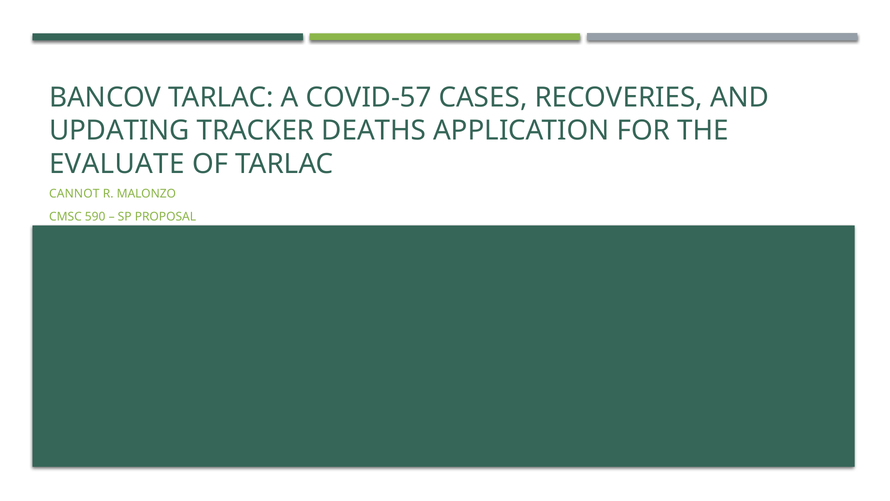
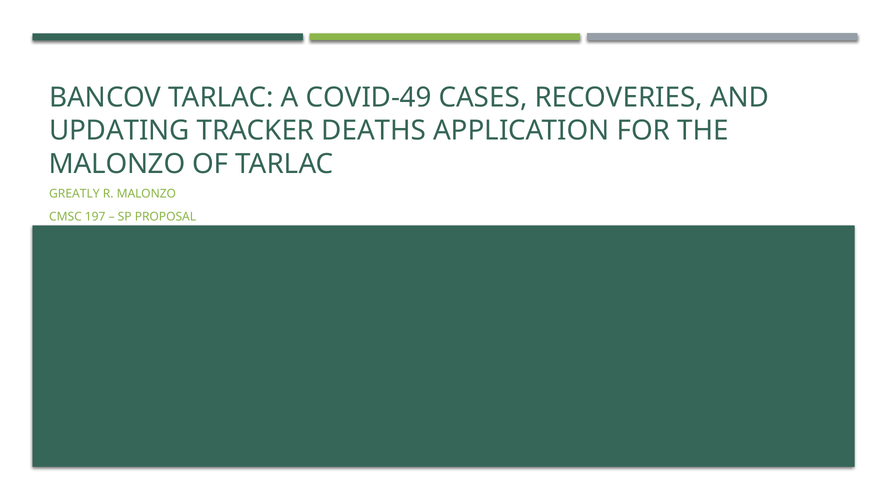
COVID-57: COVID-57 -> COVID-49
EVALUATE at (117, 164): EVALUATE -> MALONZO
CANNOT: CANNOT -> GREATLY
590: 590 -> 197
